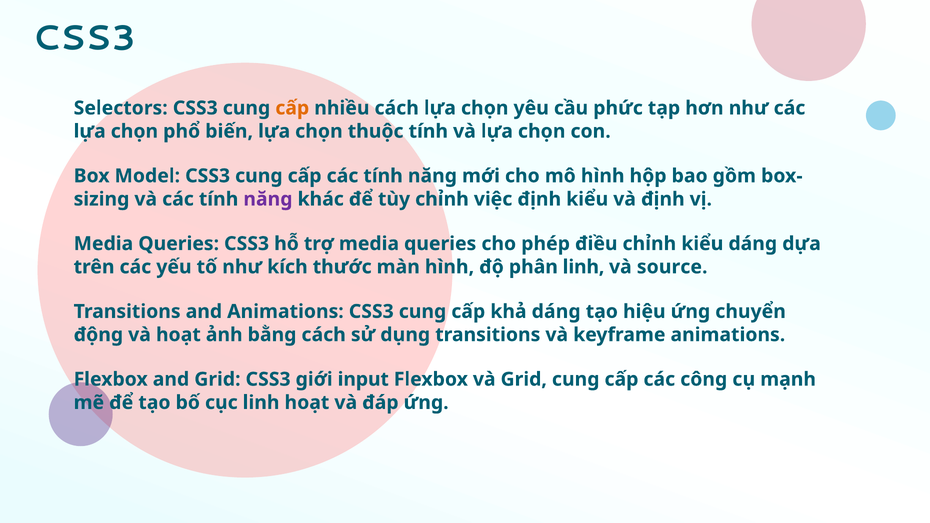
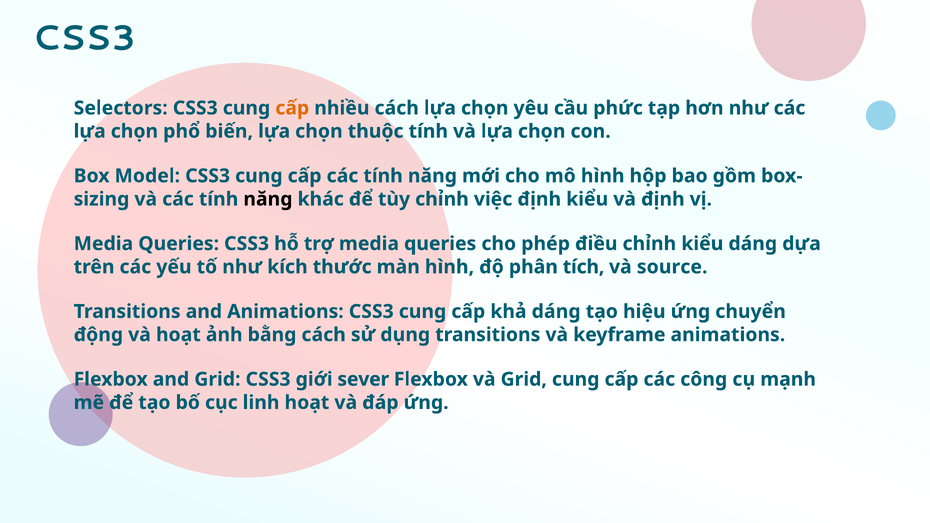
năng at (268, 199) colour: purple -> black
phân linh: linh -> tích
input: input -> sever
